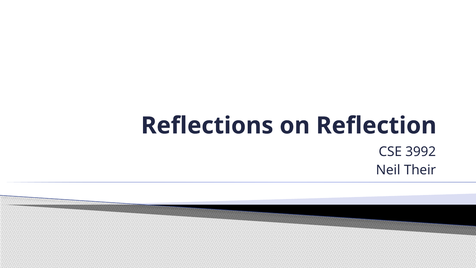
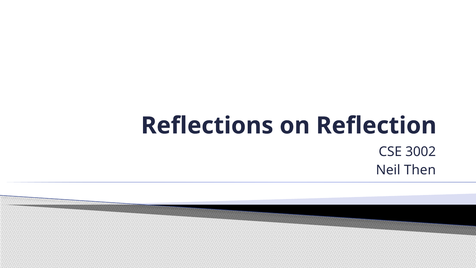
3992: 3992 -> 3002
Their: Their -> Then
